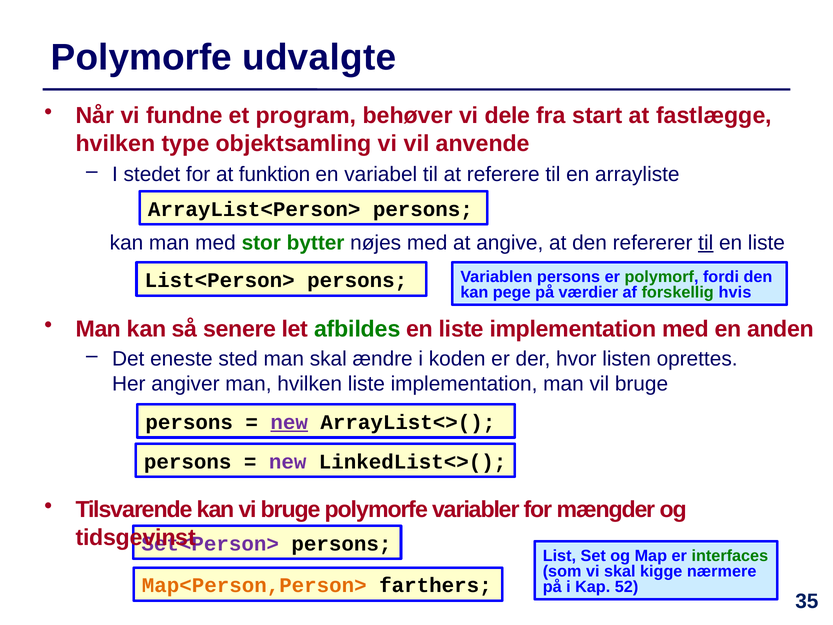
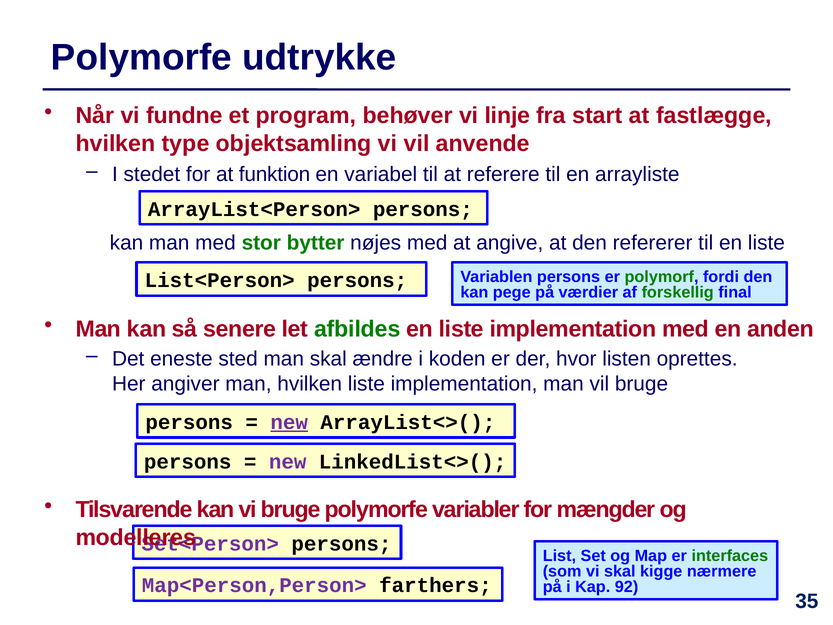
udvalgte: udvalgte -> udtrykke
dele: dele -> linje
til at (706, 243) underline: present -> none
hvis: hvis -> final
tidsgevinst: tidsgevinst -> modelleres
Map<Person,Person> colour: orange -> purple
52: 52 -> 92
